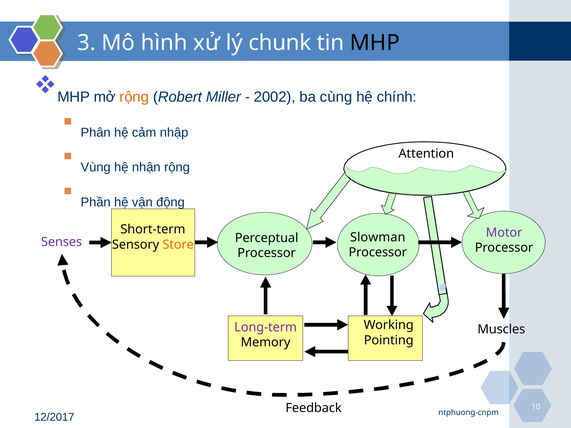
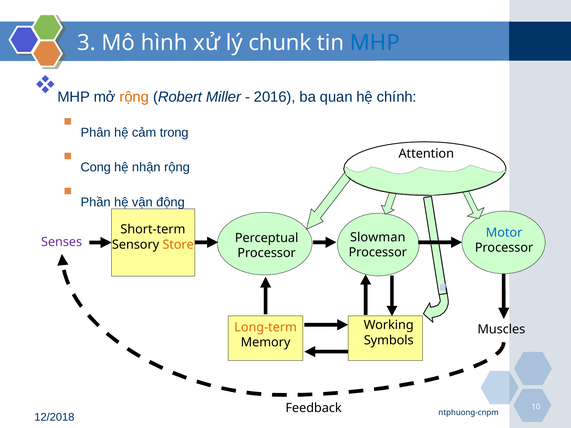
MHP at (375, 43) colour: black -> blue
2002: 2002 -> 2016
cùng: cùng -> quan
nhập: nhập -> trong
Vùng: Vùng -> Cong
Motor colour: purple -> blue
Long-term colour: purple -> orange
Pointing: Pointing -> Symbols
12/2017: 12/2017 -> 12/2018
